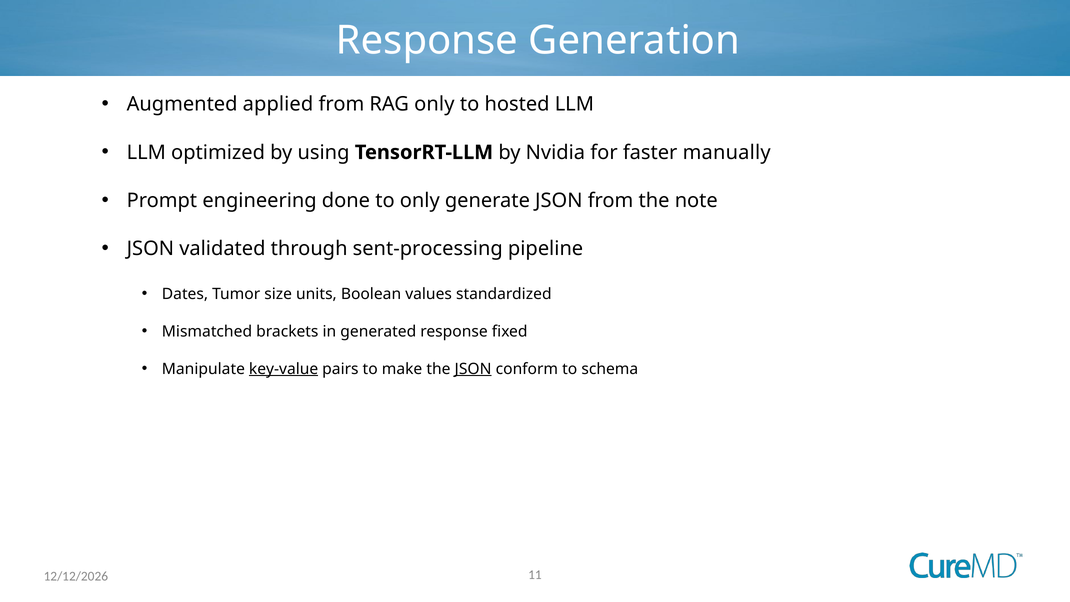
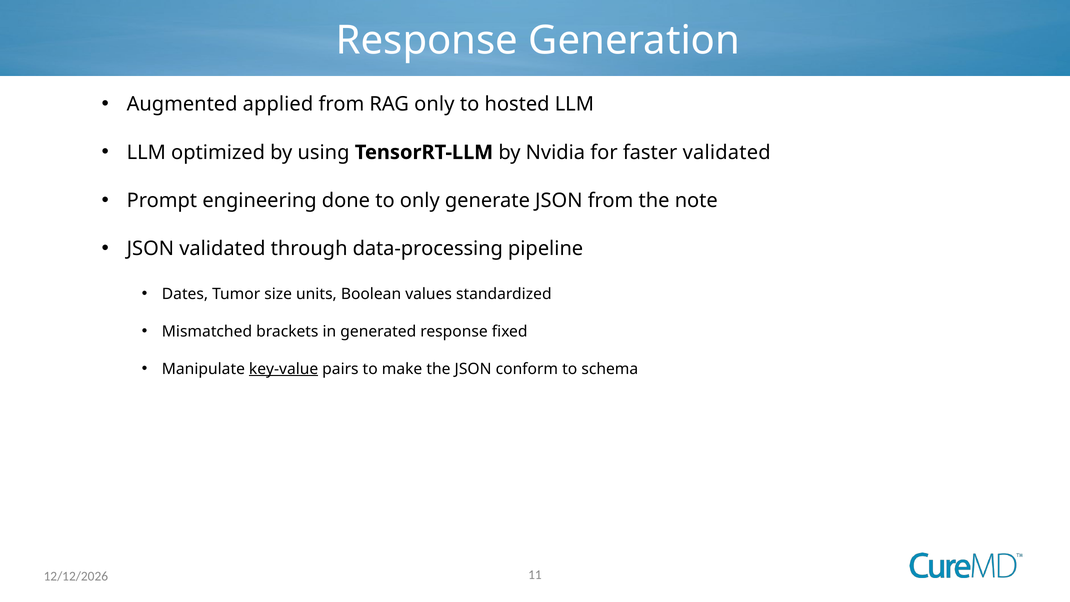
faster manually: manually -> validated
sent-processing: sent-processing -> data-processing
JSON at (473, 369) underline: present -> none
